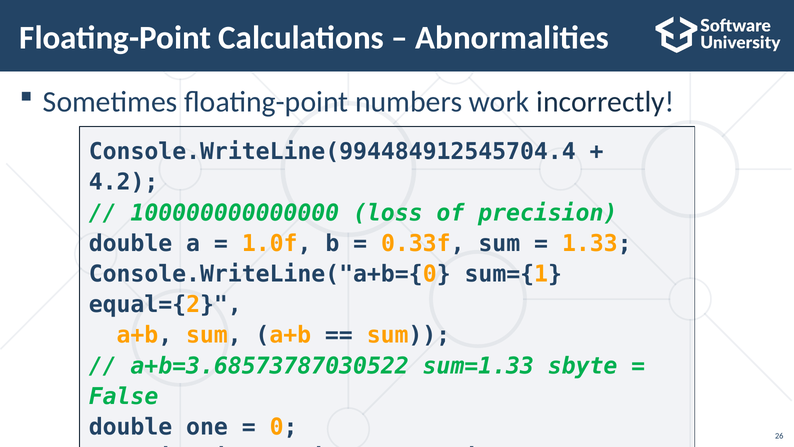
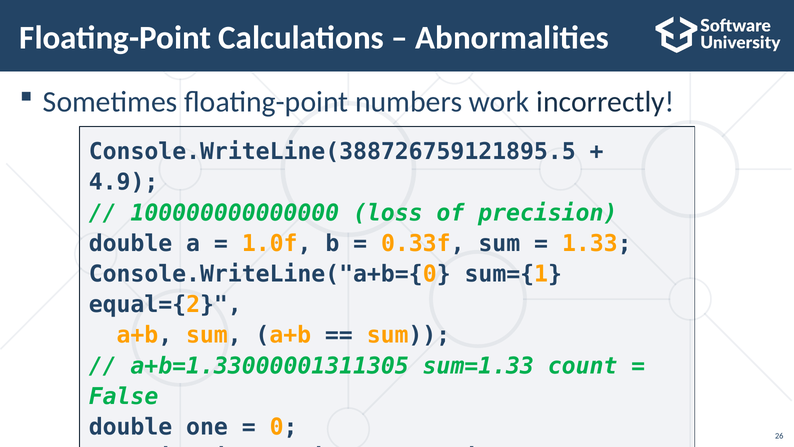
Console.WriteLine(994484912545704.4: Console.WriteLine(994484912545704.4 -> Console.WriteLine(388726759121895.5
4.2: 4.2 -> 4.9
a+b=3.68573787030522: a+b=3.68573787030522 -> a+b=1.33000001311305
sbyte: sbyte -> count
